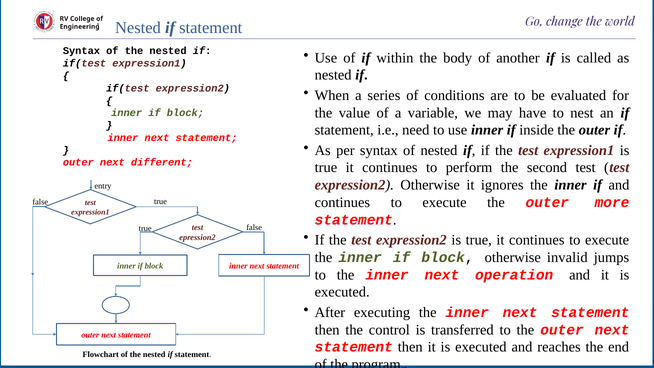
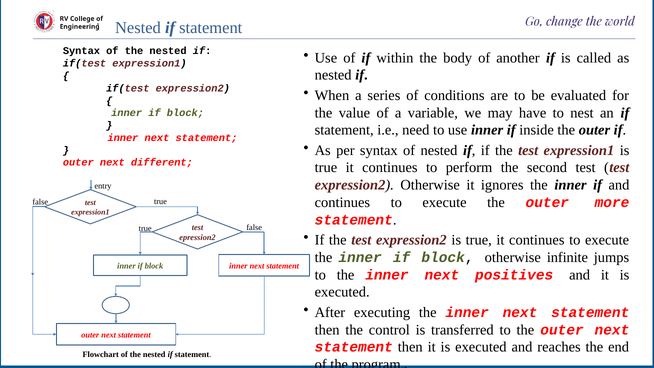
invalid: invalid -> infinite
operation: operation -> positives
